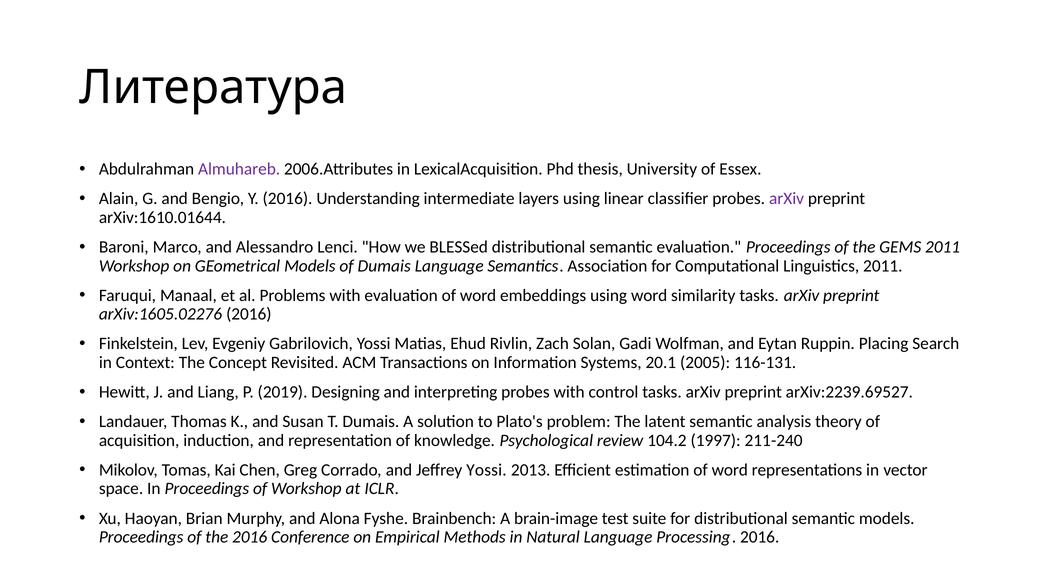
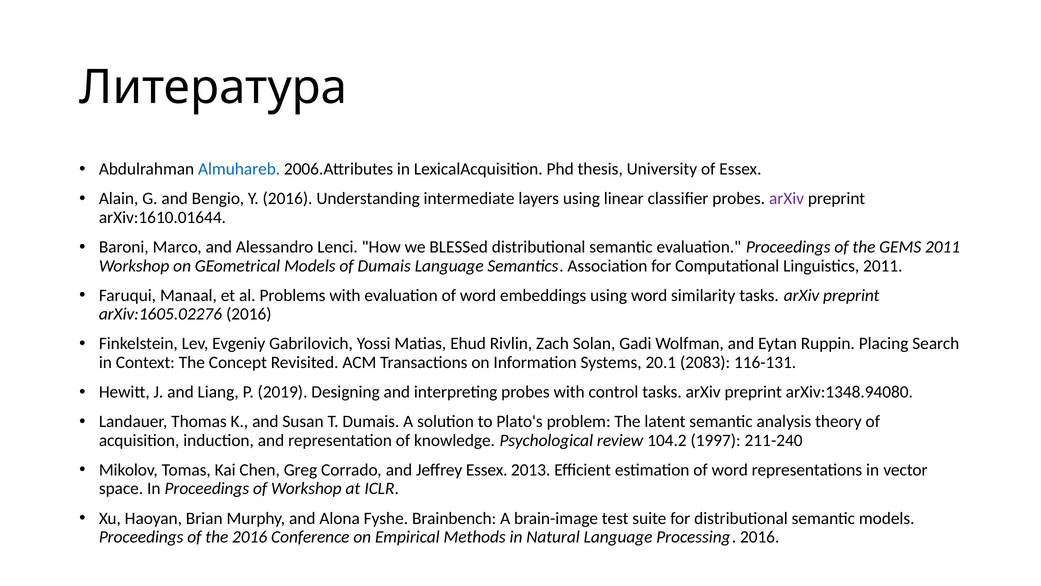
Almuhareb colour: purple -> blue
2005: 2005 -> 2083
arXiv:2239.69527: arXiv:2239.69527 -> arXiv:1348.94080
Jeffrey Yossi: Yossi -> Essex
